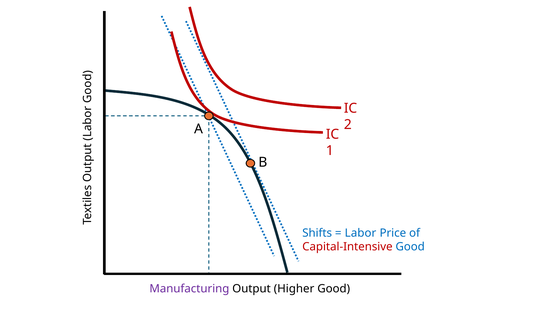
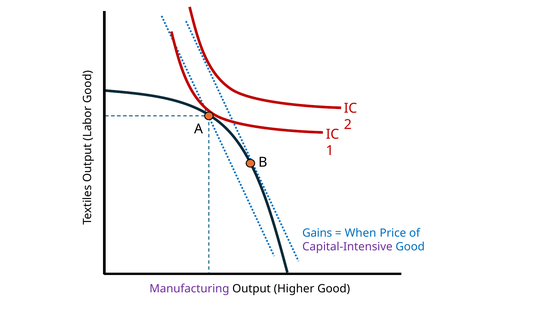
Shifts: Shifts -> Gains
Labor: Labor -> When
Capital-Intensive colour: red -> purple
